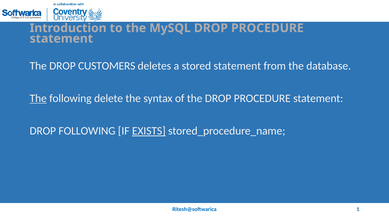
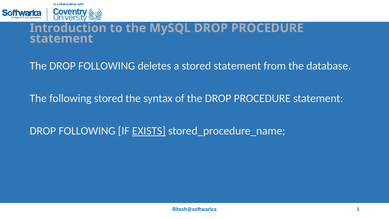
The DROP CUSTOMERS: CUSTOMERS -> FOLLOWING
The at (38, 98) underline: present -> none
following delete: delete -> stored
